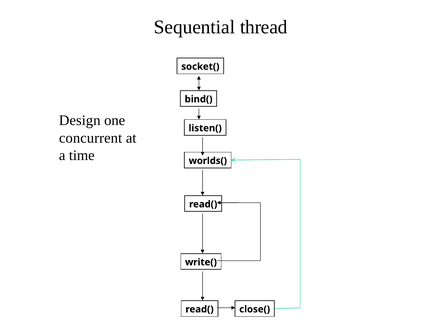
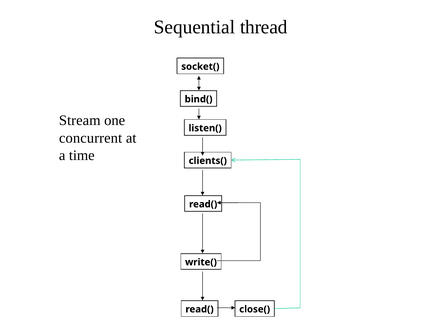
Design: Design -> Stream
worlds(: worlds( -> clients(
